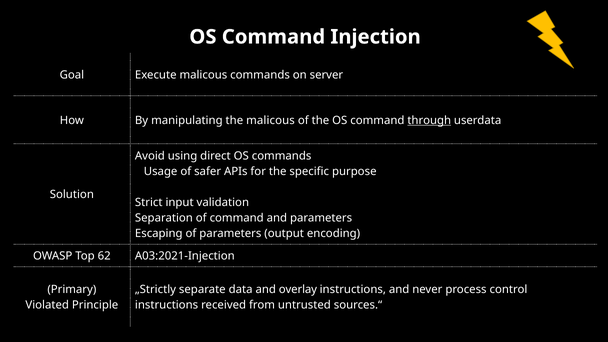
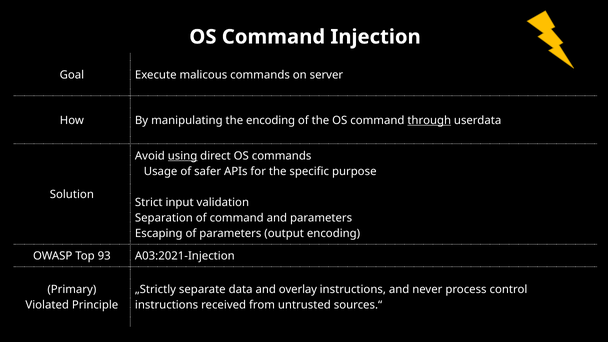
the malicous: malicous -> encoding
using underline: none -> present
62: 62 -> 93
